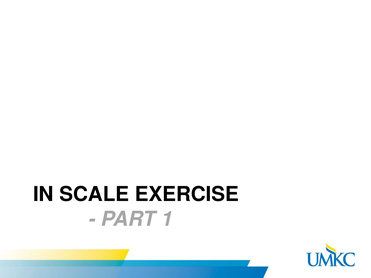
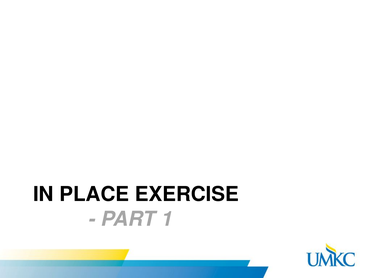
SCALE: SCALE -> PLACE
